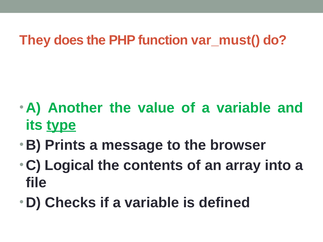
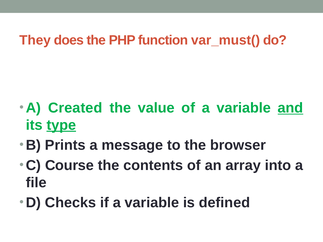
Another: Another -> Created
and underline: none -> present
Logical: Logical -> Course
